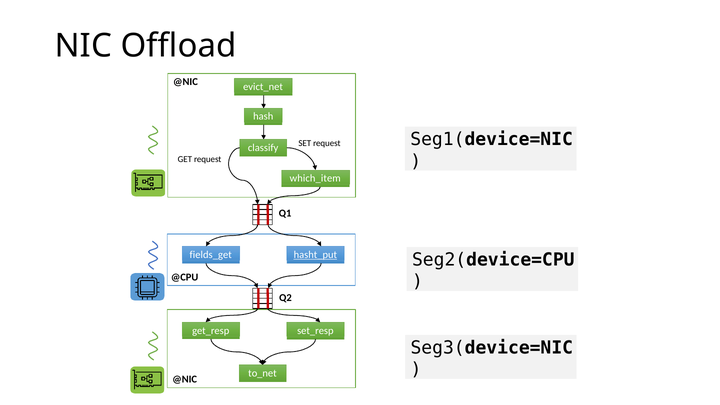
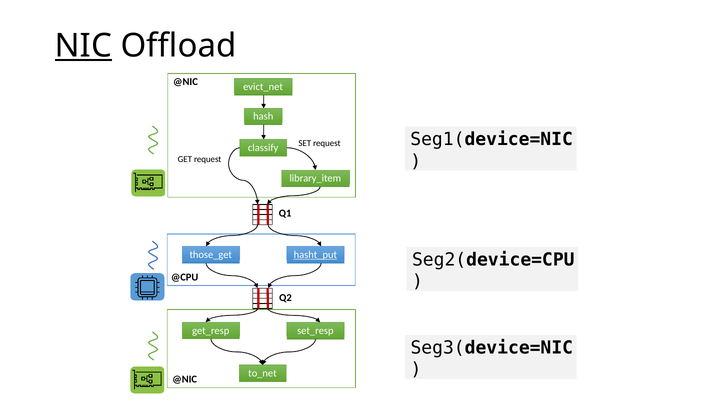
NIC underline: none -> present
which_item: which_item -> library_item
fields_get: fields_get -> those_get
